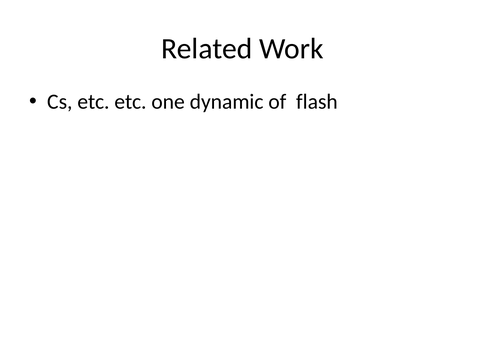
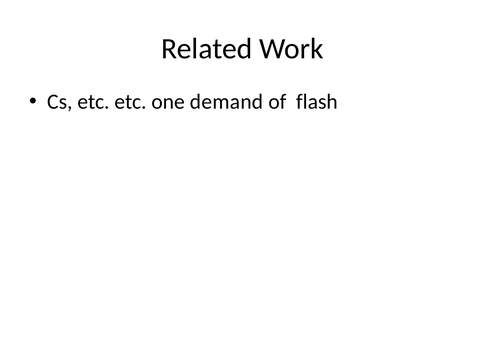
dynamic: dynamic -> demand
